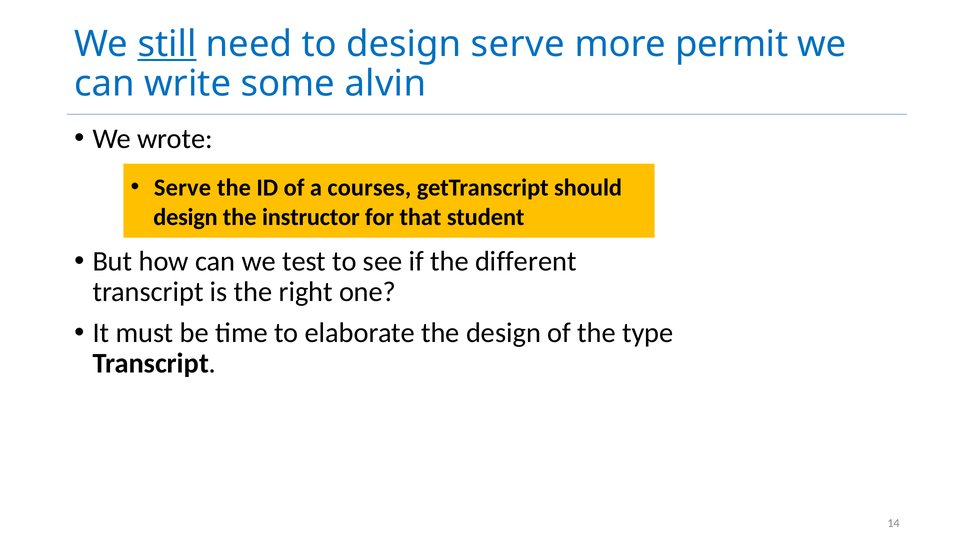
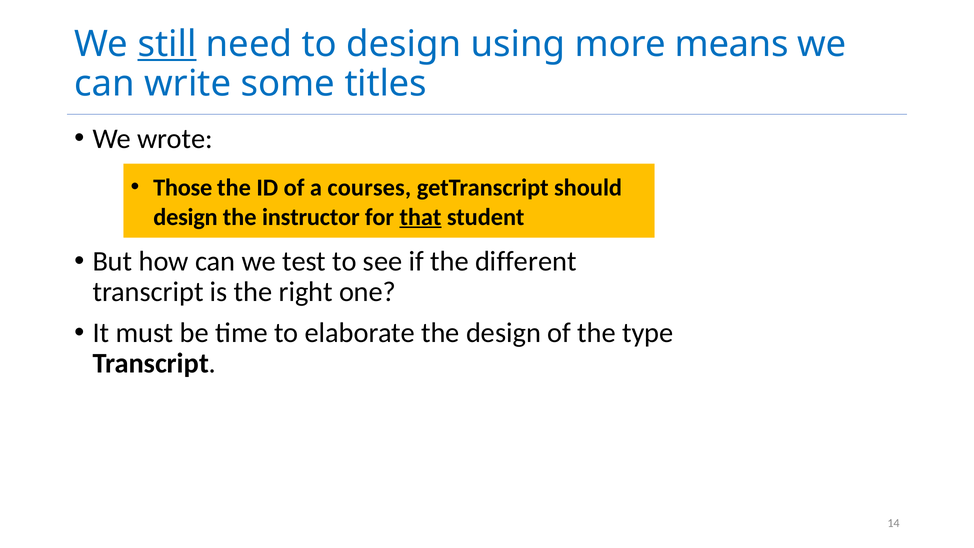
design serve: serve -> using
permit: permit -> means
alvin: alvin -> titles
Serve at (182, 188): Serve -> Those
that underline: none -> present
